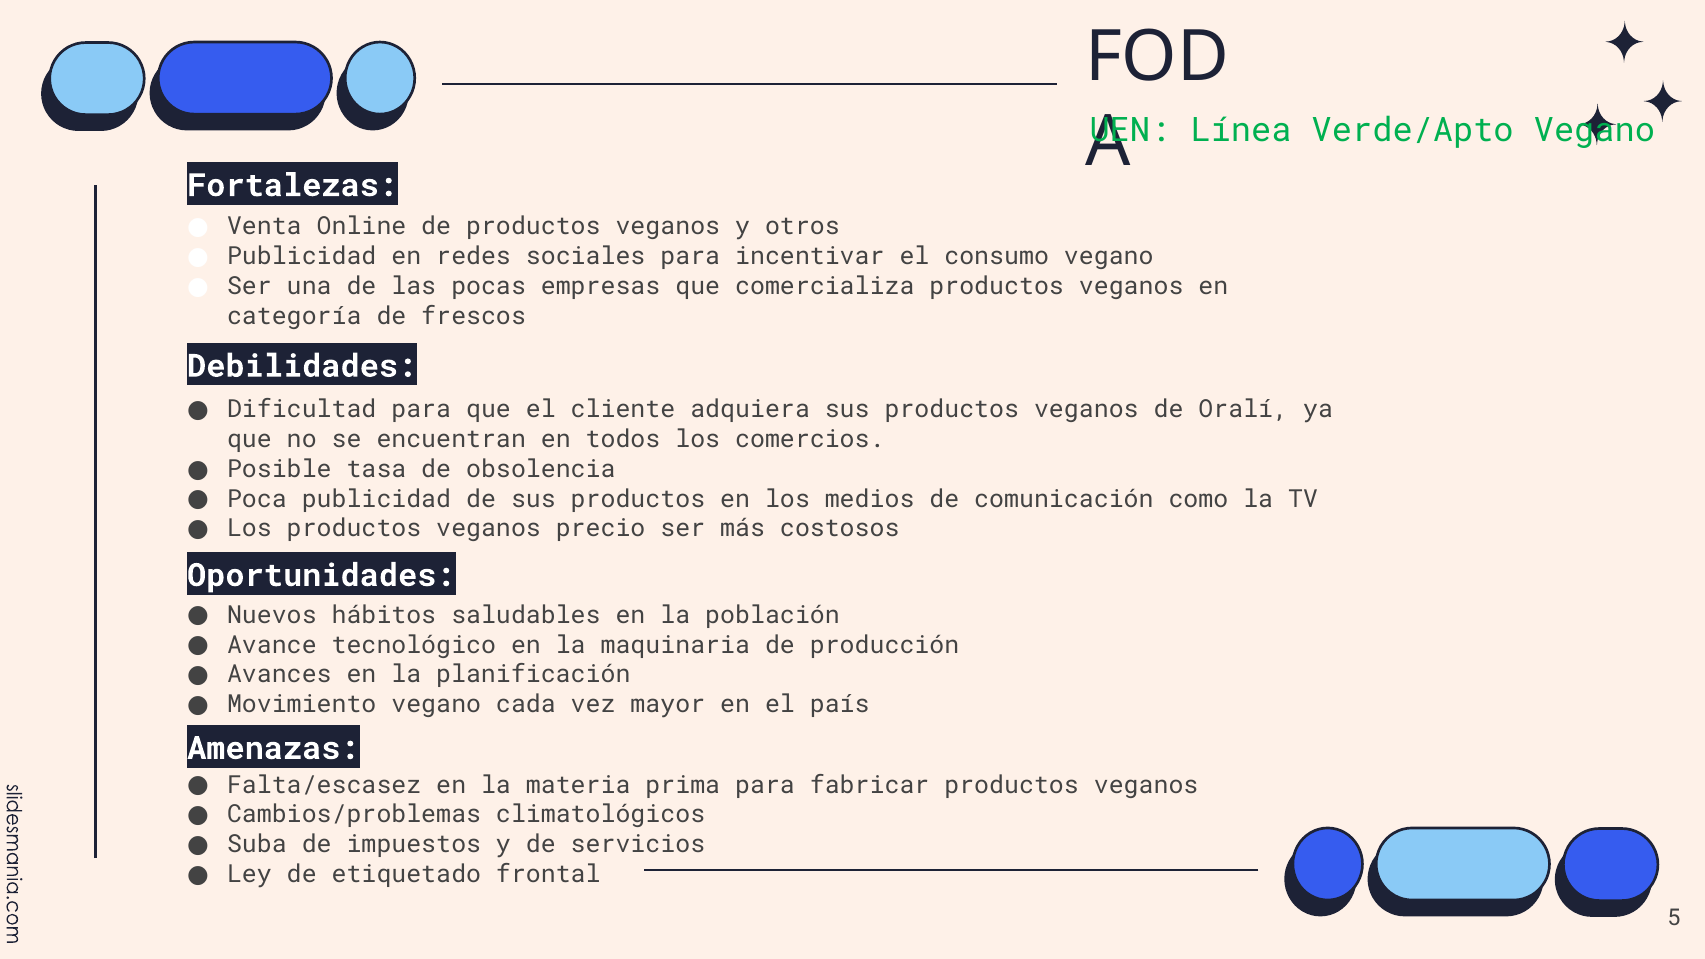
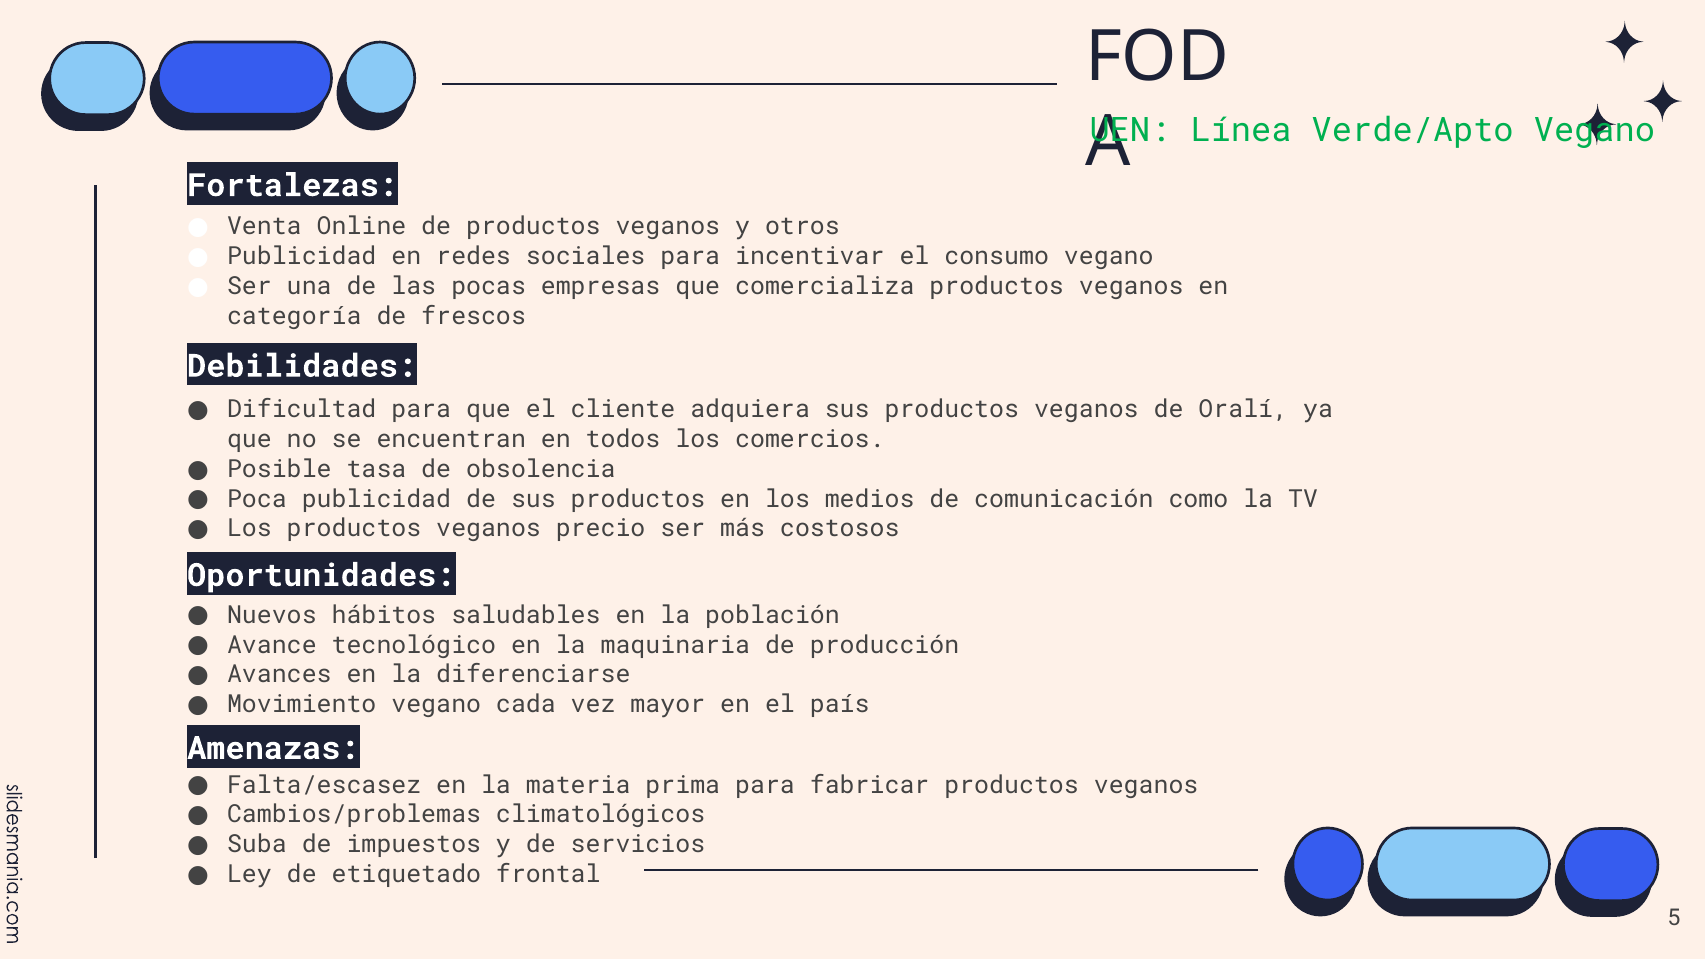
planificación: planificación -> diferenciarse
